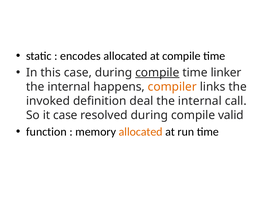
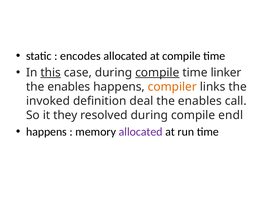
this underline: none -> present
internal at (69, 87): internal -> enables
internal at (200, 101): internal -> enables
it case: case -> they
valid: valid -> endl
function at (46, 132): function -> happens
allocated at (141, 132) colour: orange -> purple
